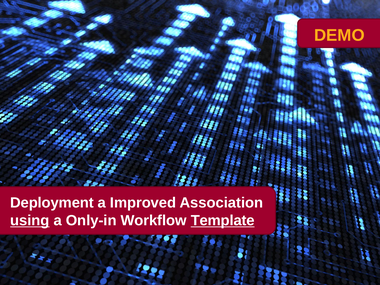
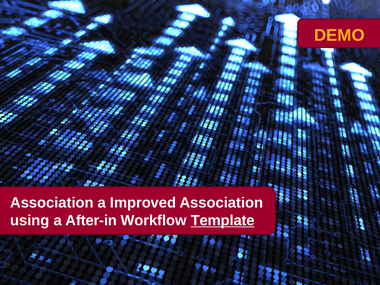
Deployment at (52, 203): Deployment -> Association
using underline: present -> none
Only-in: Only-in -> After-in
